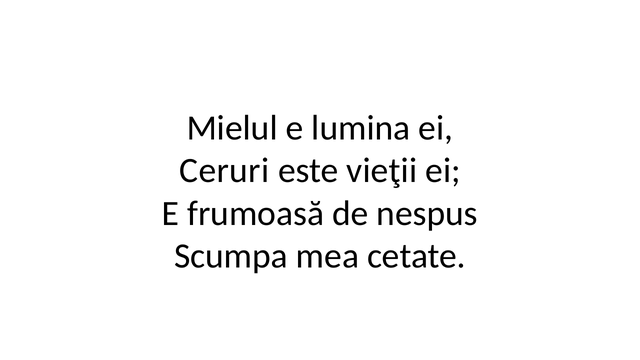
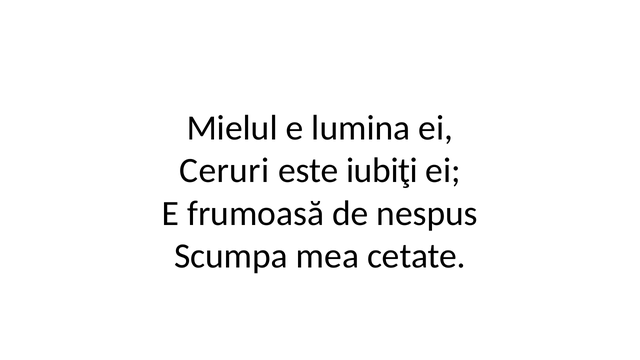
vieţii: vieţii -> iubiţi
